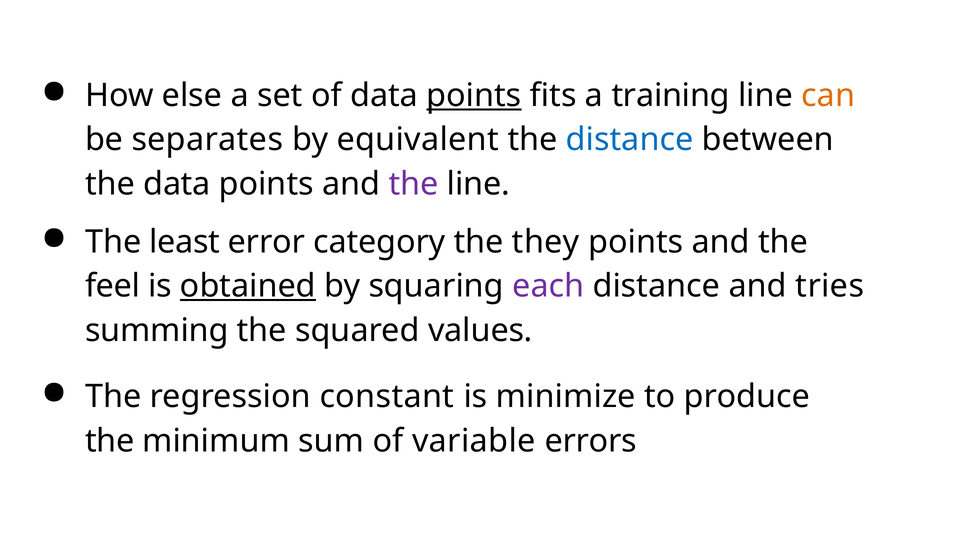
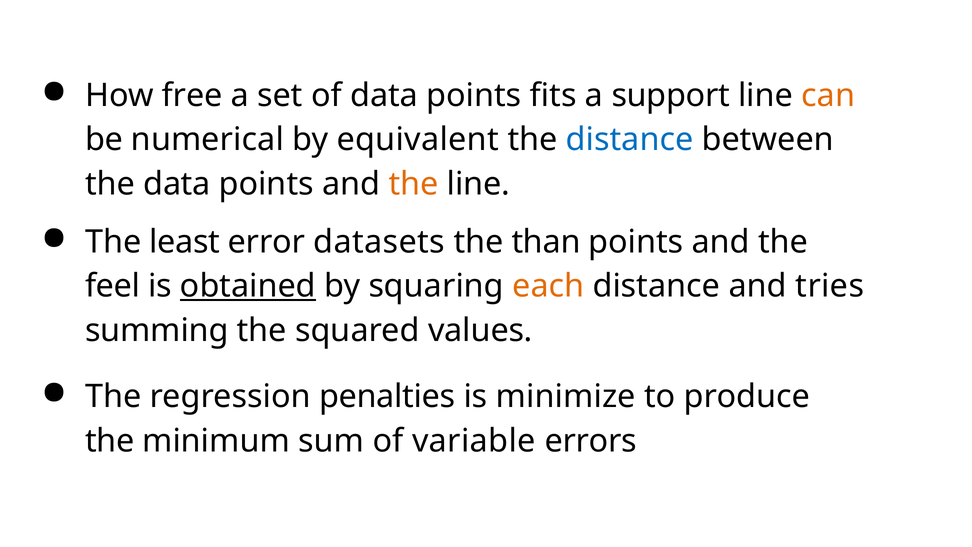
else: else -> free
points at (474, 95) underline: present -> none
training: training -> support
separates: separates -> numerical
the at (414, 184) colour: purple -> orange
category: category -> datasets
they: they -> than
each colour: purple -> orange
constant: constant -> penalties
